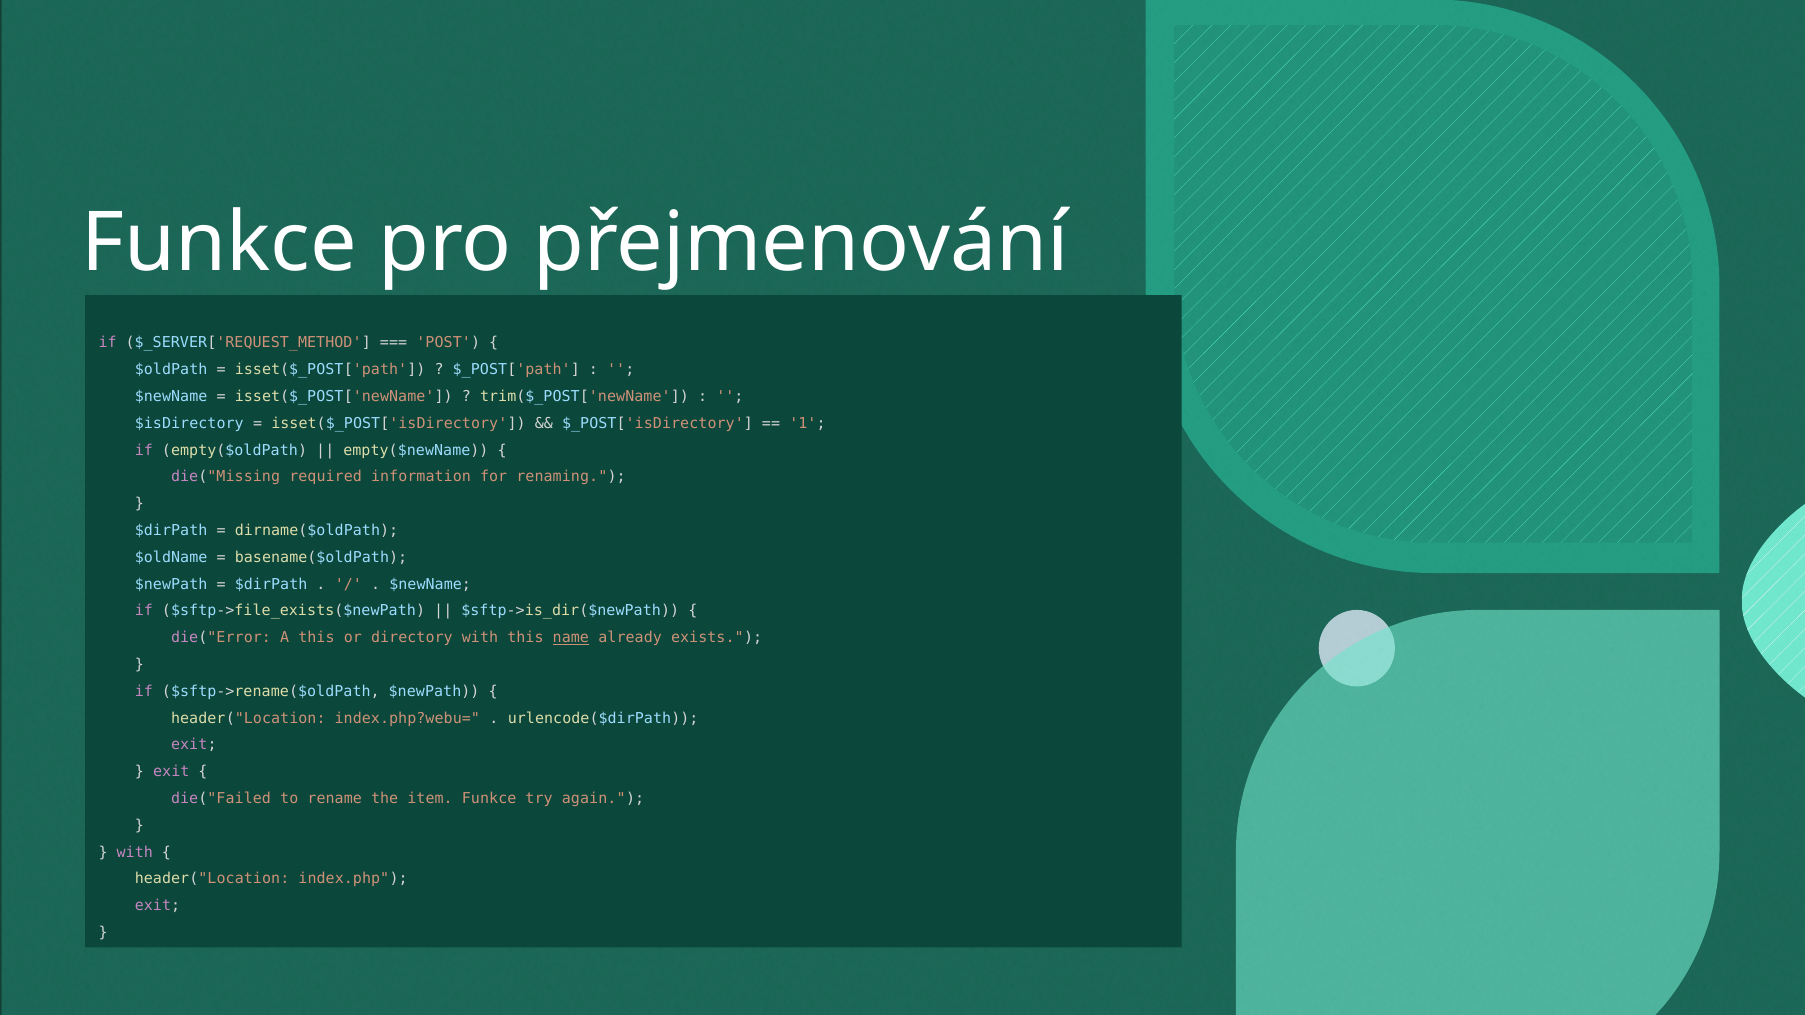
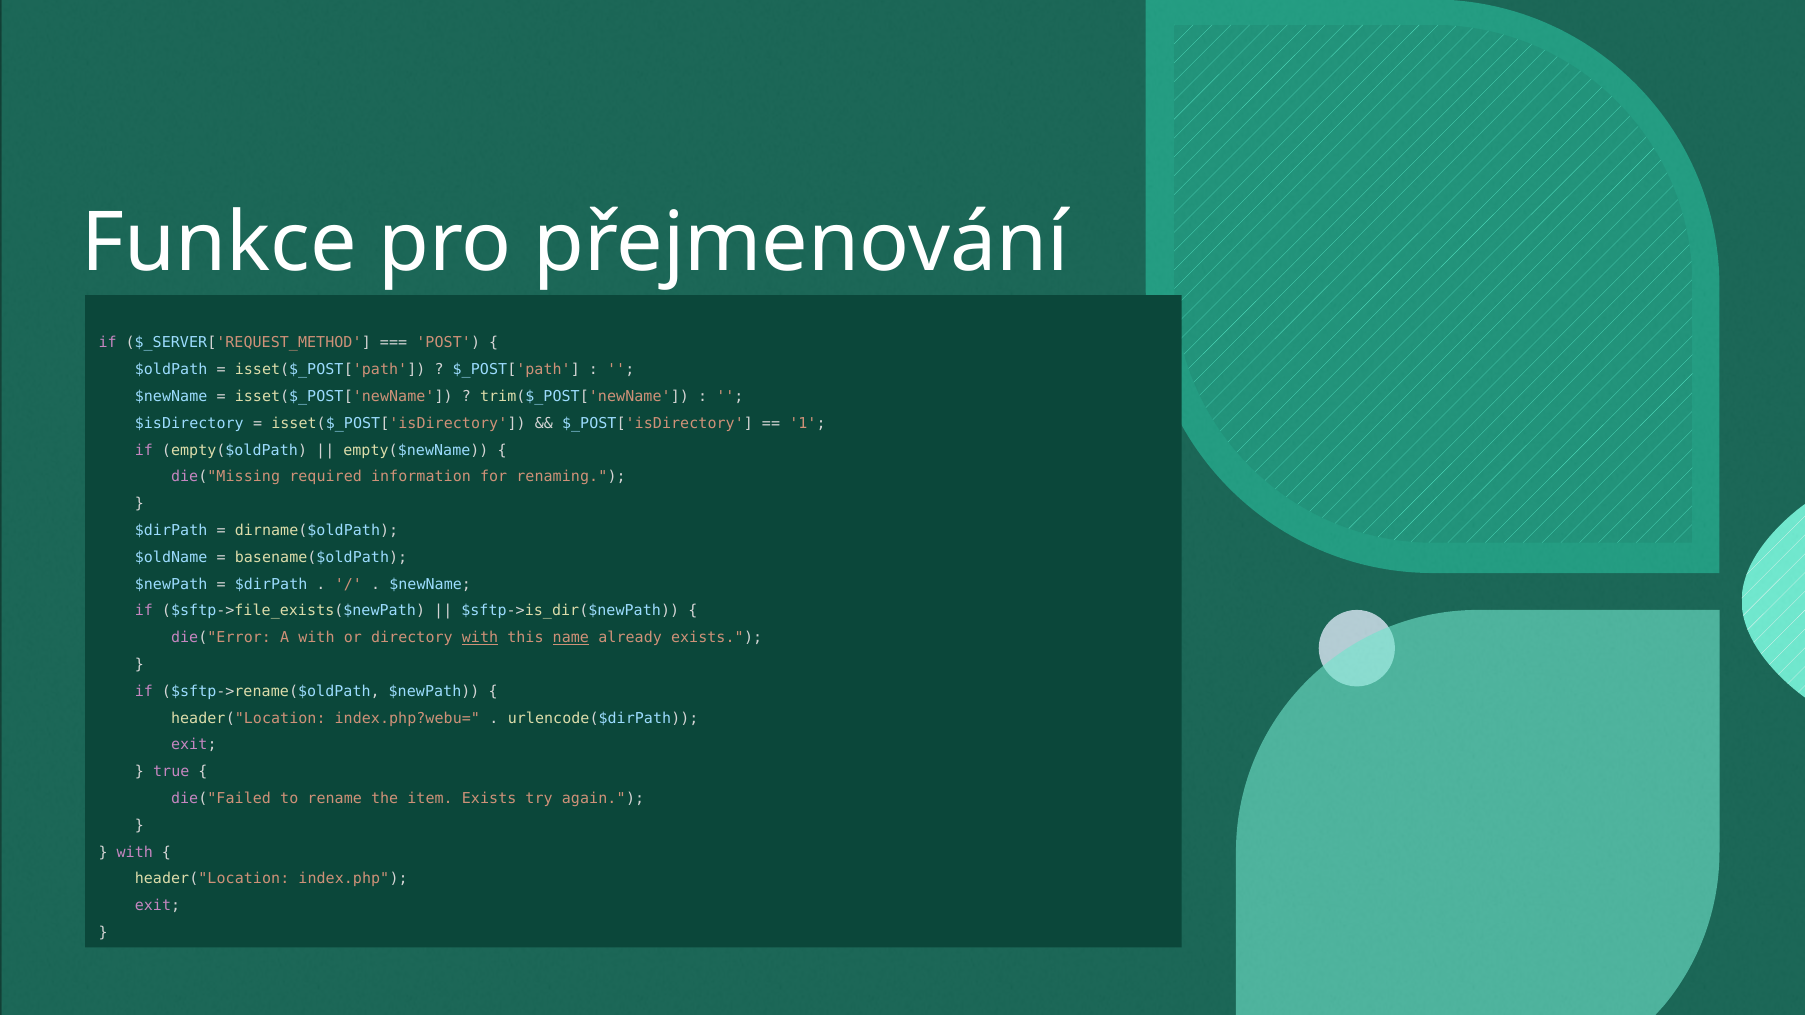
A this: this -> with
with at (480, 638) underline: none -> present
exit at (171, 772): exit -> true
item Funkce: Funkce -> Exists
